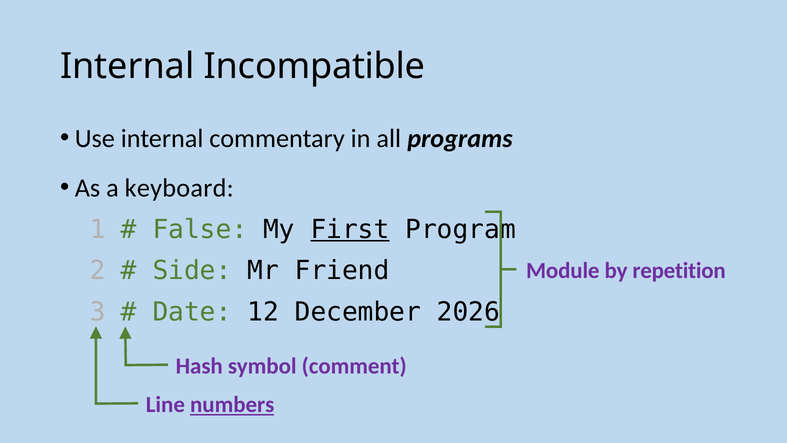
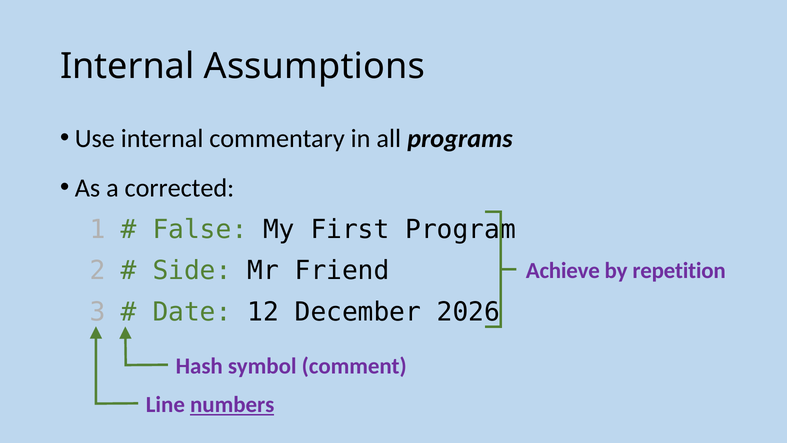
Incompatible: Incompatible -> Assumptions
keyboard: keyboard -> corrected
First underline: present -> none
Module: Module -> Achieve
